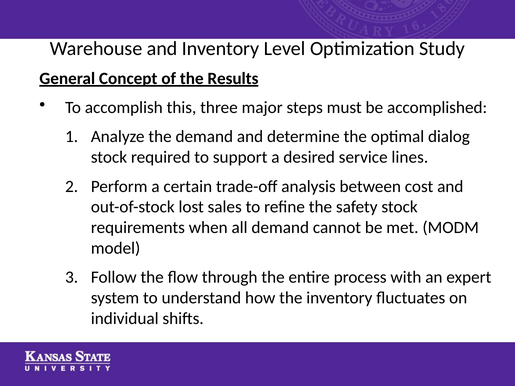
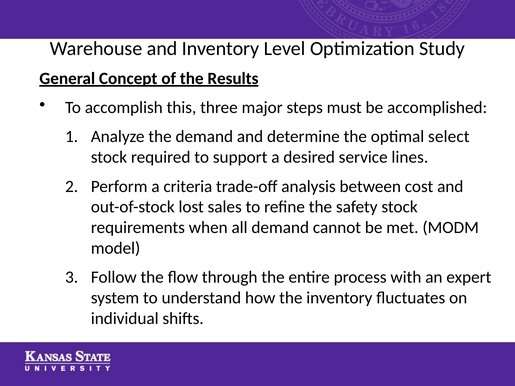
dialog: dialog -> select
certain: certain -> criteria
